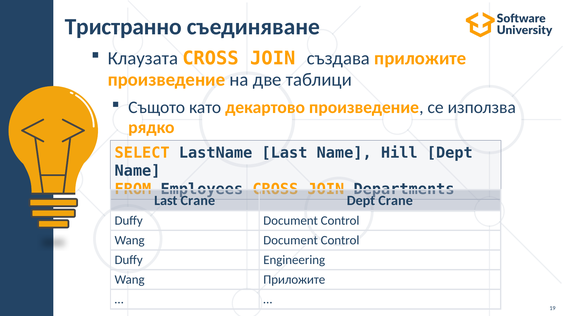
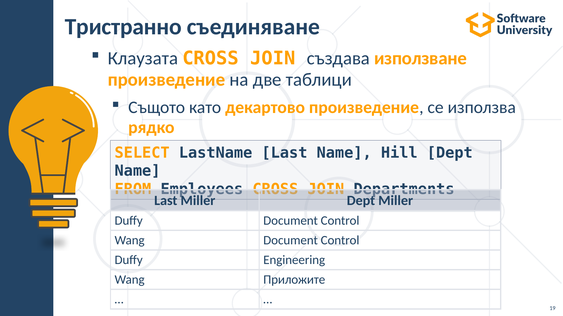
създава приложите: приложите -> използване
Last Crane: Crane -> Miller
Dept Crane: Crane -> Miller
